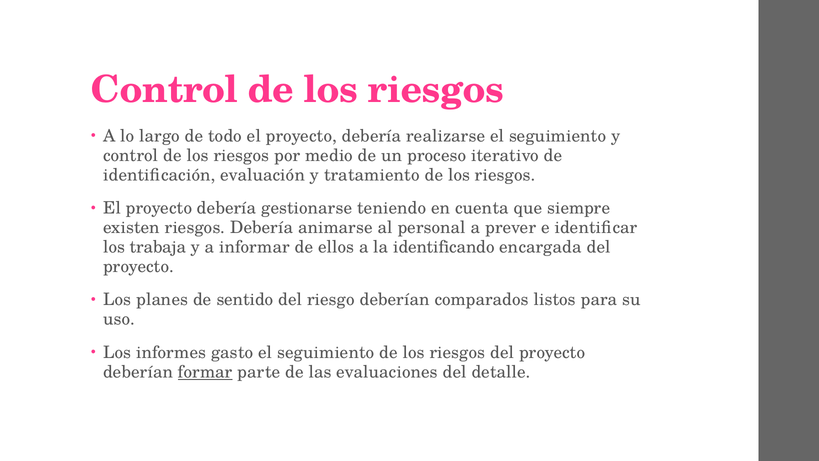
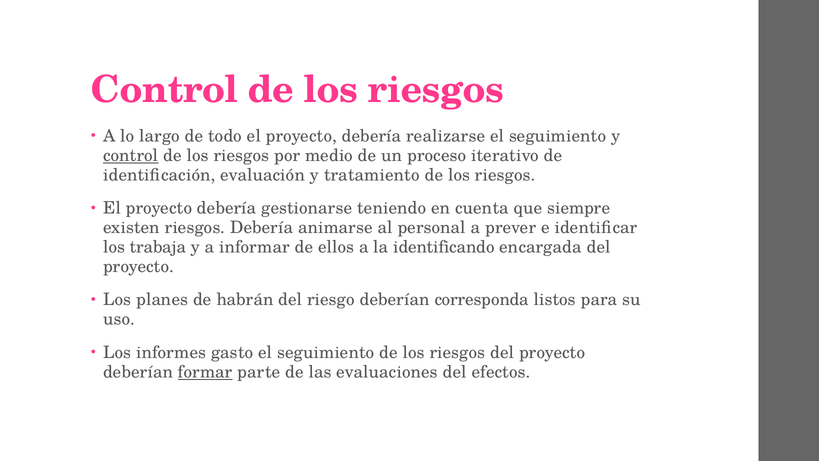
control at (131, 155) underline: none -> present
sentido: sentido -> habrán
comparados: comparados -> corresponda
detalle: detalle -> efectos
